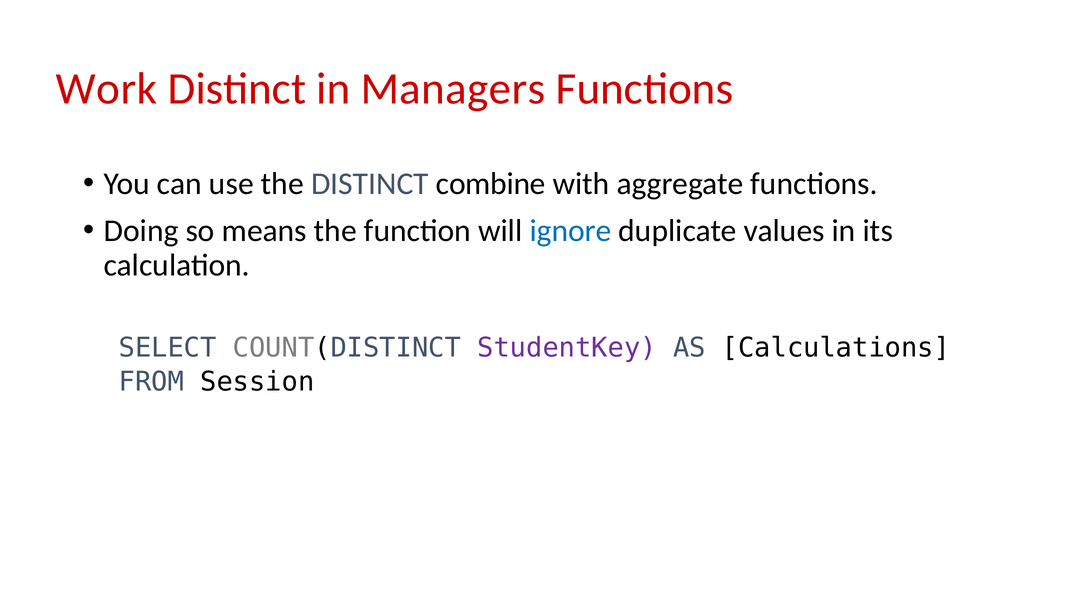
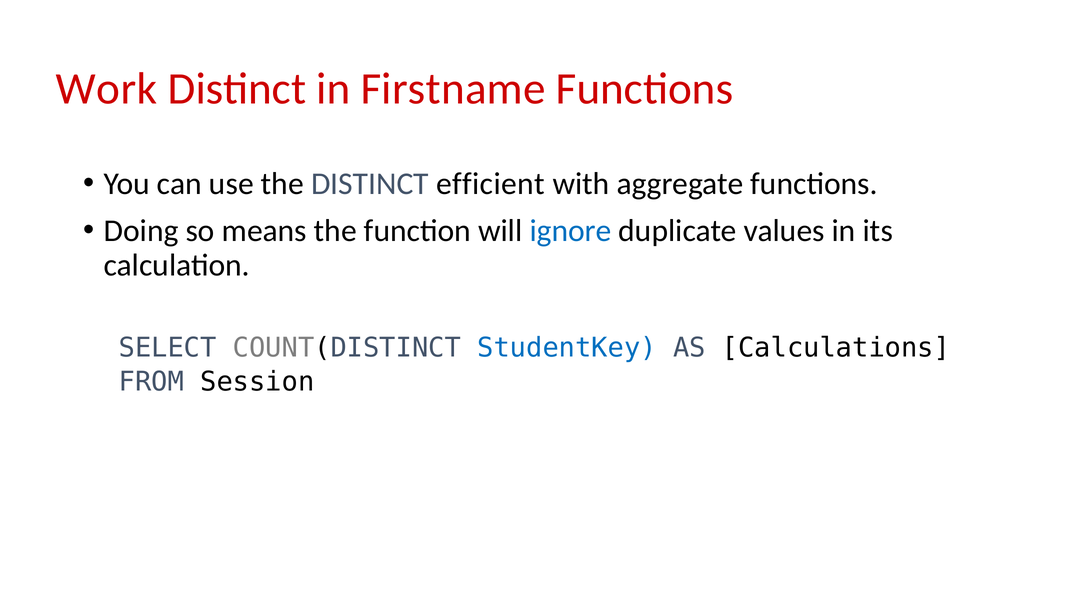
Managers: Managers -> Firstname
combine: combine -> efficient
StudentKey colour: purple -> blue
